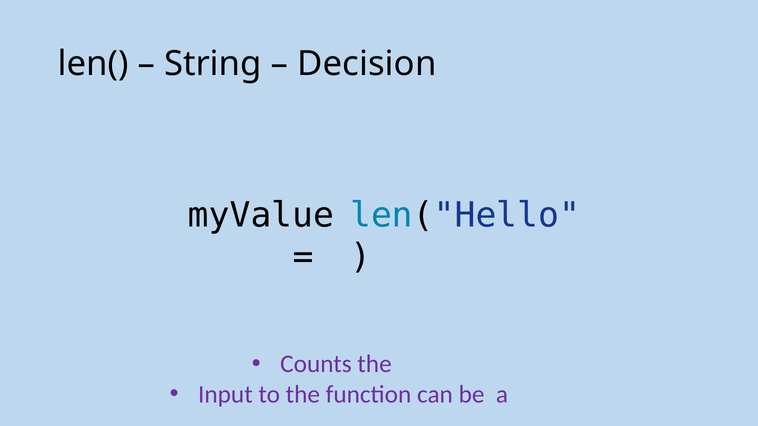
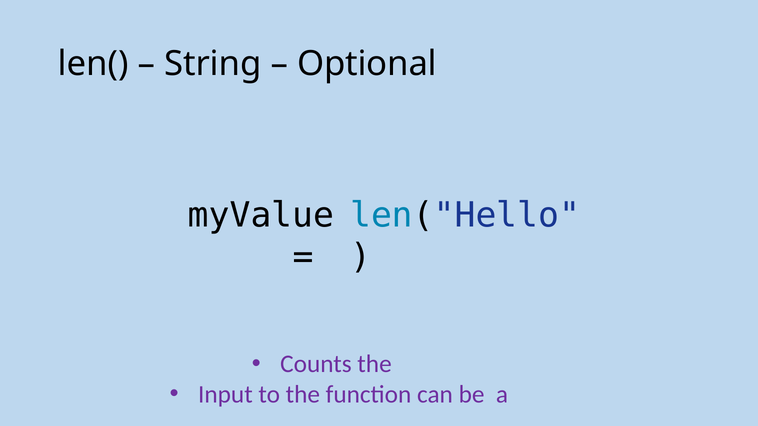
Decision: Decision -> Optional
